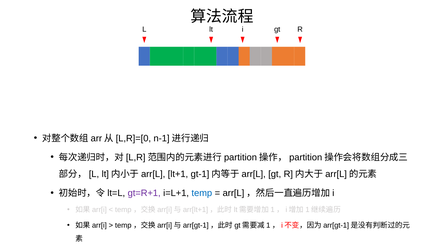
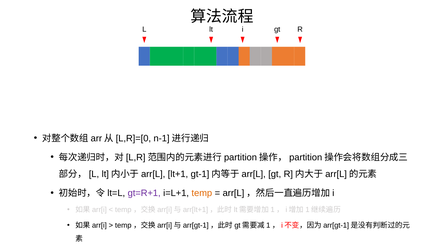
temp colour: blue -> orange
